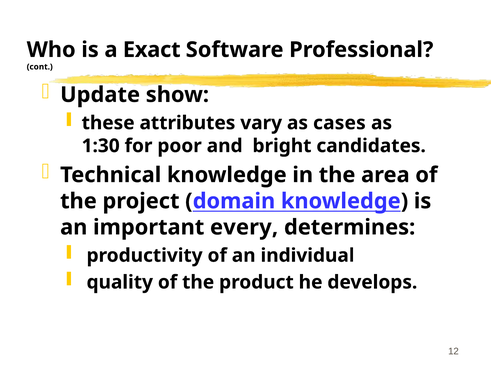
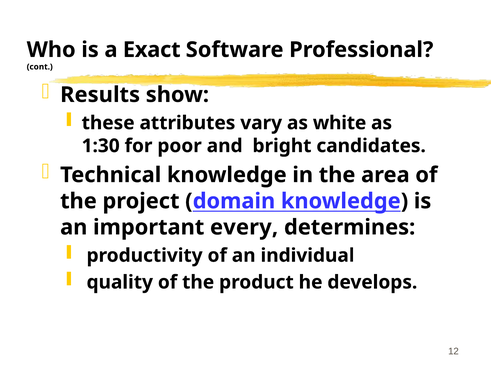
Update: Update -> Results
cases: cases -> white
